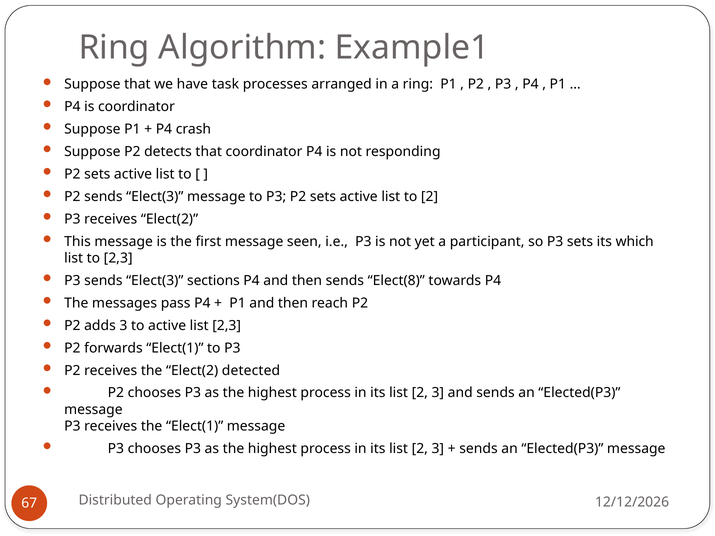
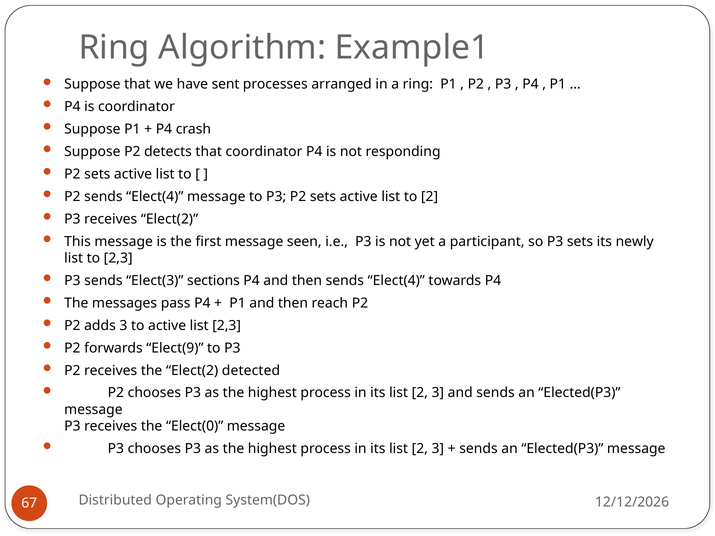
task: task -> sent
P2 sends Elect(3: Elect(3 -> Elect(4
which: which -> newly
then sends Elect(8: Elect(8 -> Elect(4
forwards Elect(1: Elect(1 -> Elect(9
the Elect(1: Elect(1 -> Elect(0
